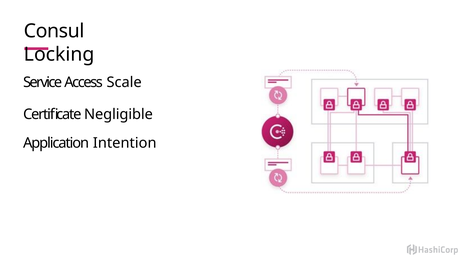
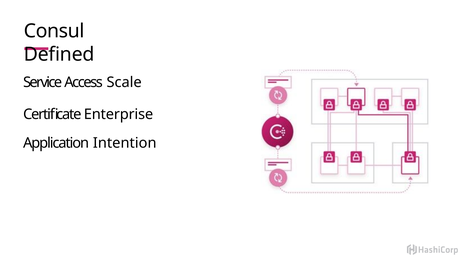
Locking: Locking -> Defined
Negligible: Negligible -> Enterprise
